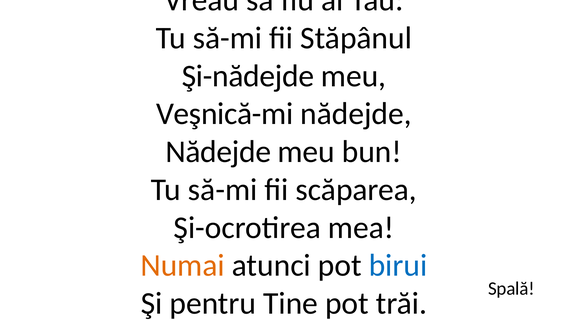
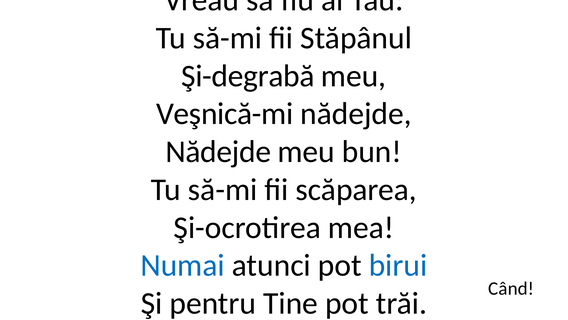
Şi-nădejde: Şi-nădejde -> Şi-degrabă
Numai colour: orange -> blue
Spală at (511, 288): Spală -> Când
